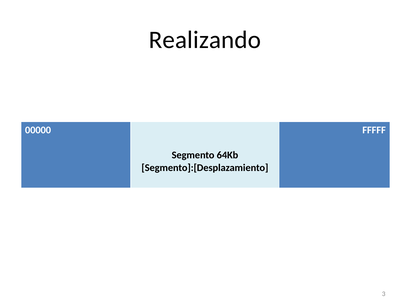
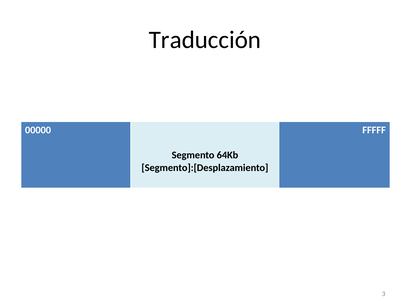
Realizando: Realizando -> Traducción
